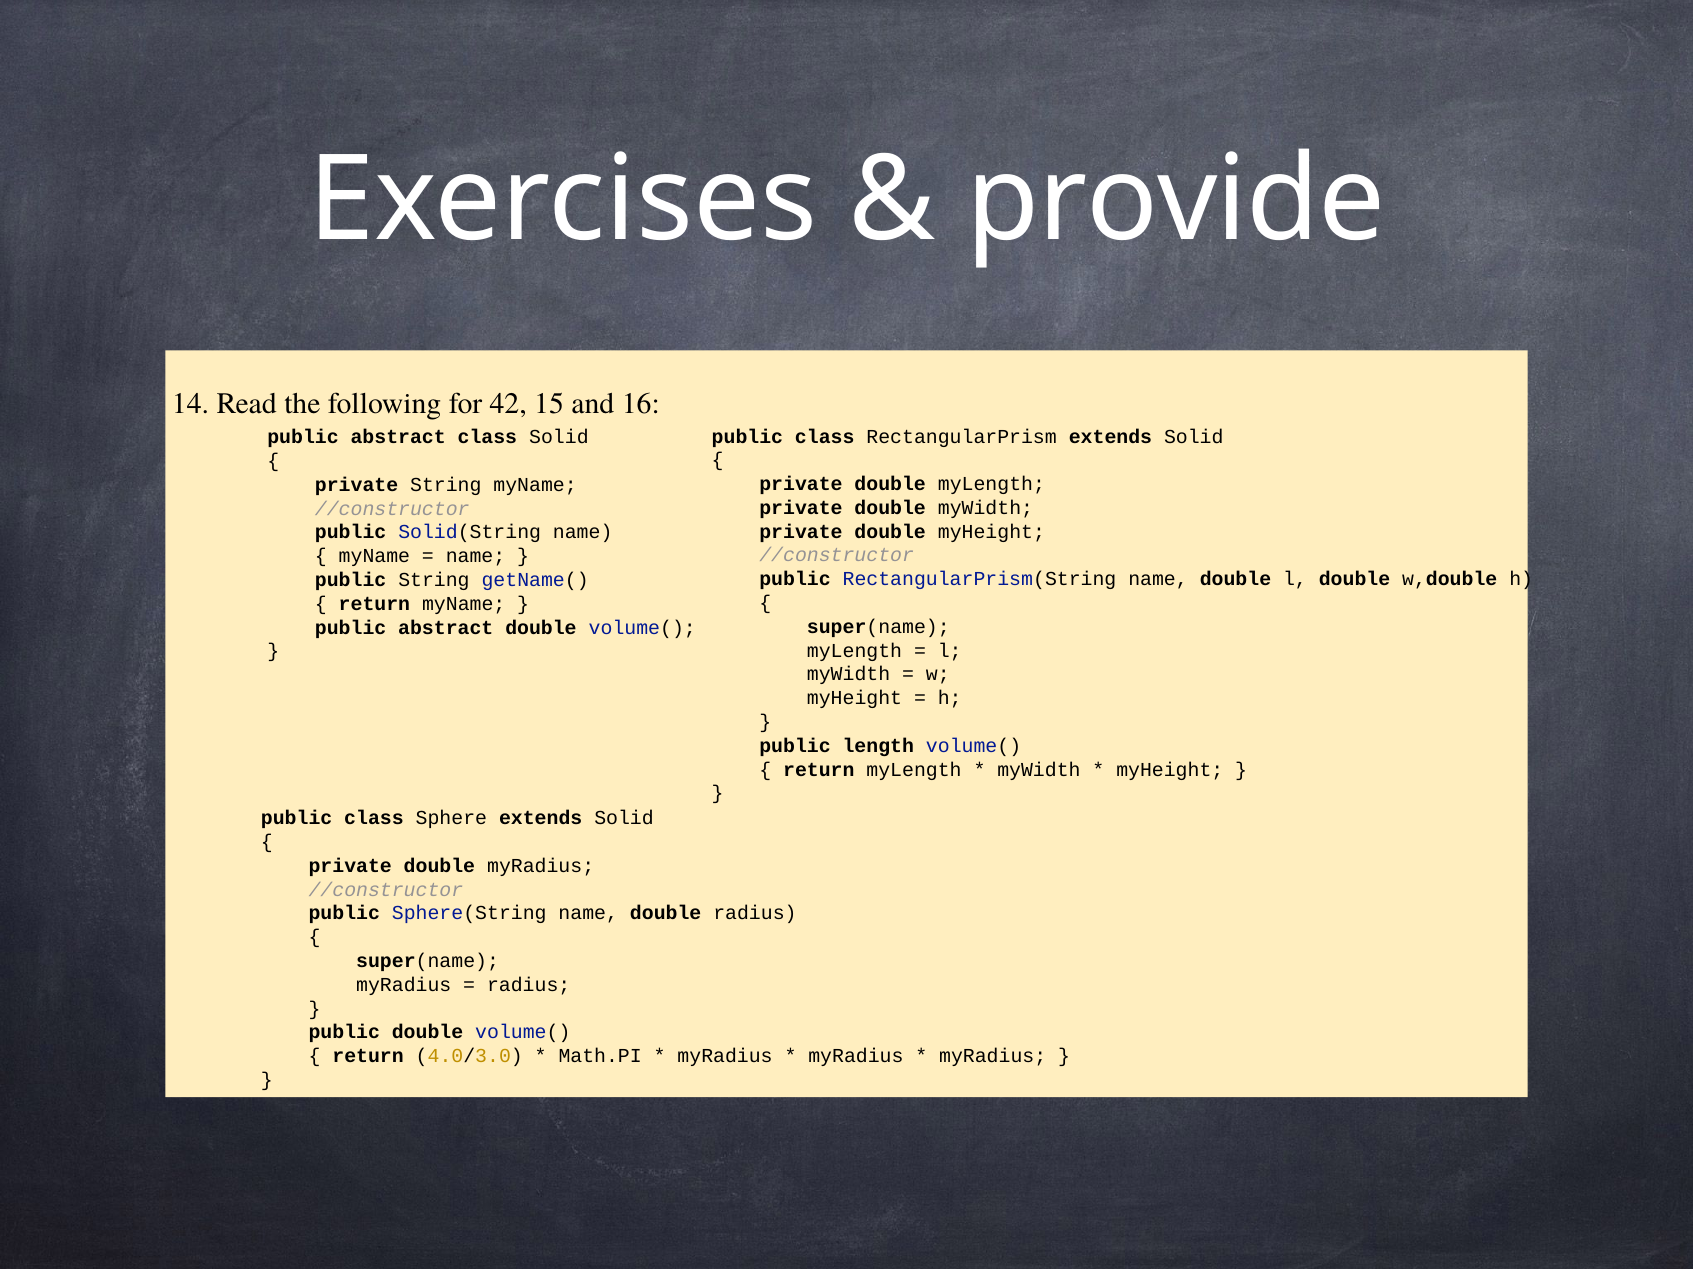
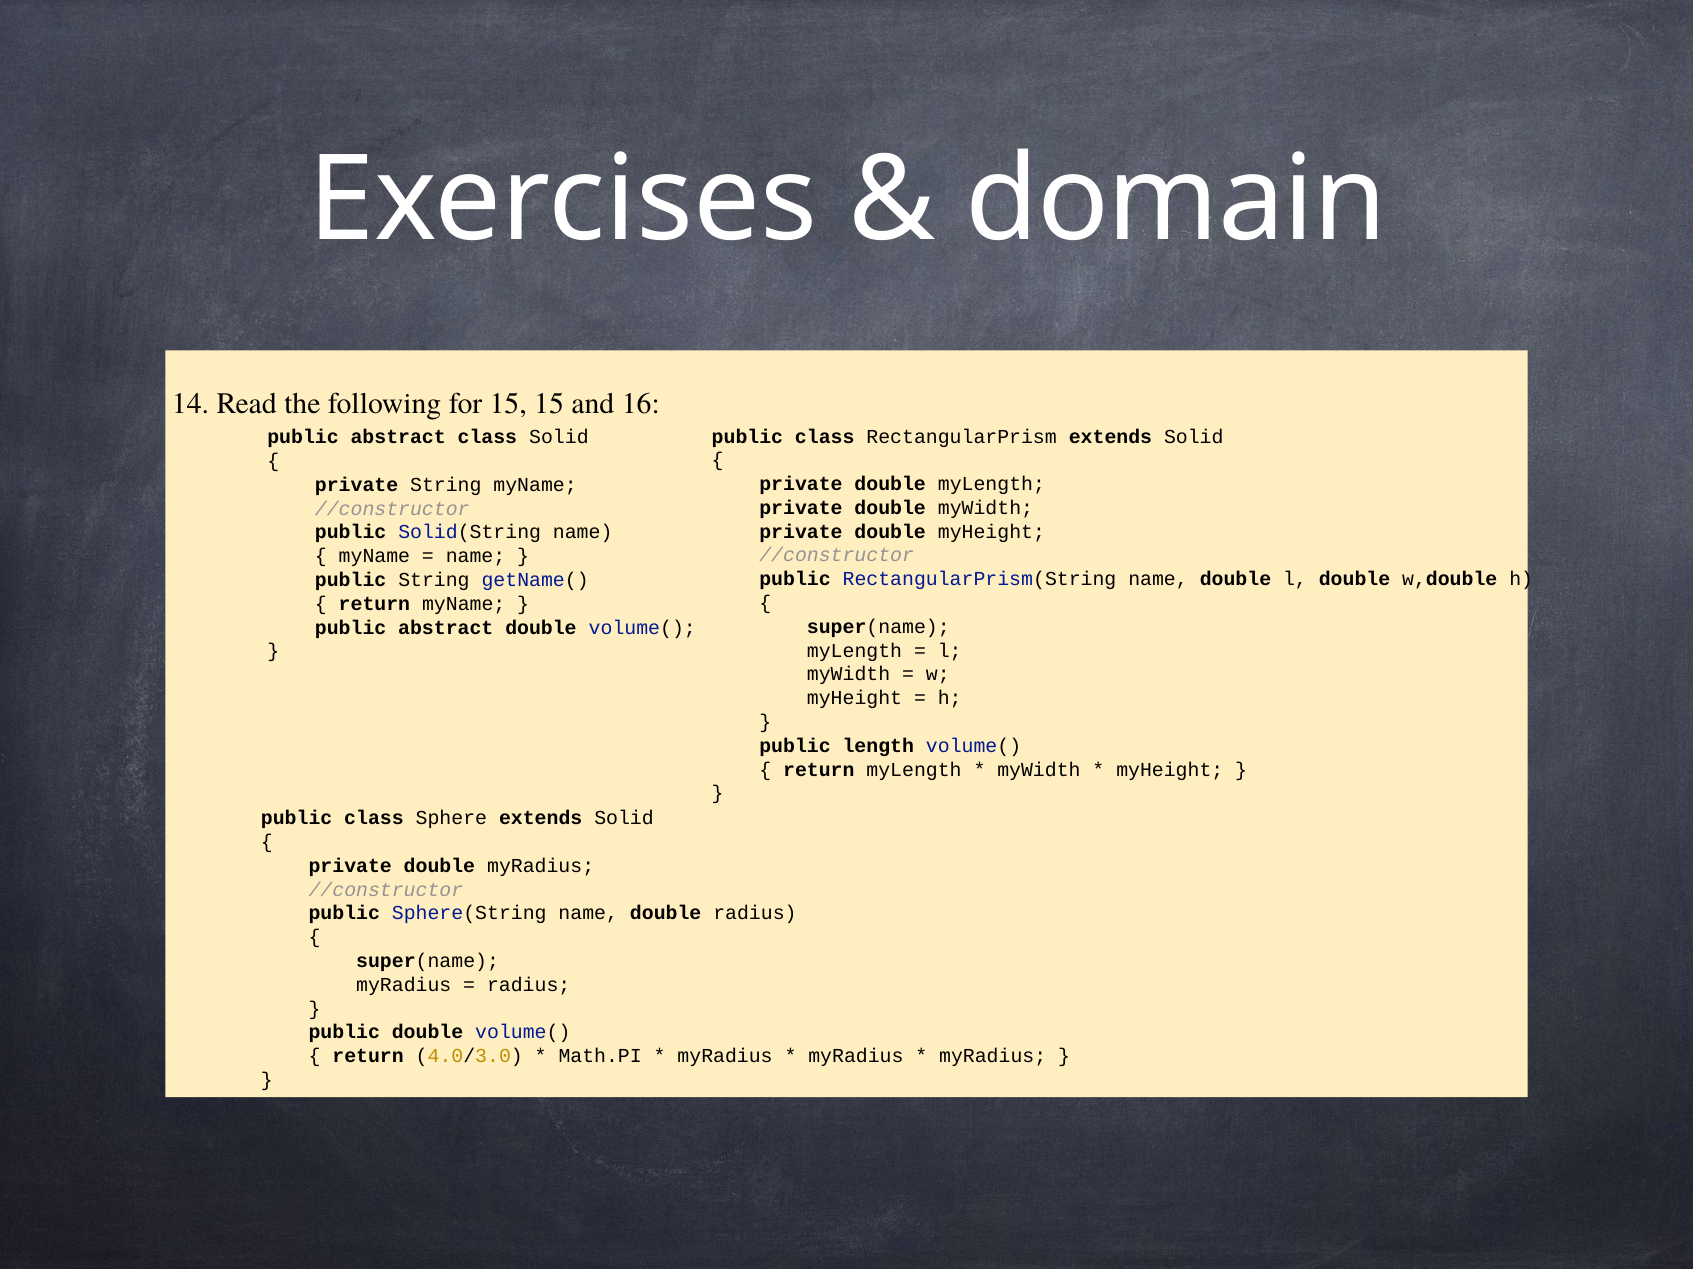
provide: provide -> domain
for 42: 42 -> 15
